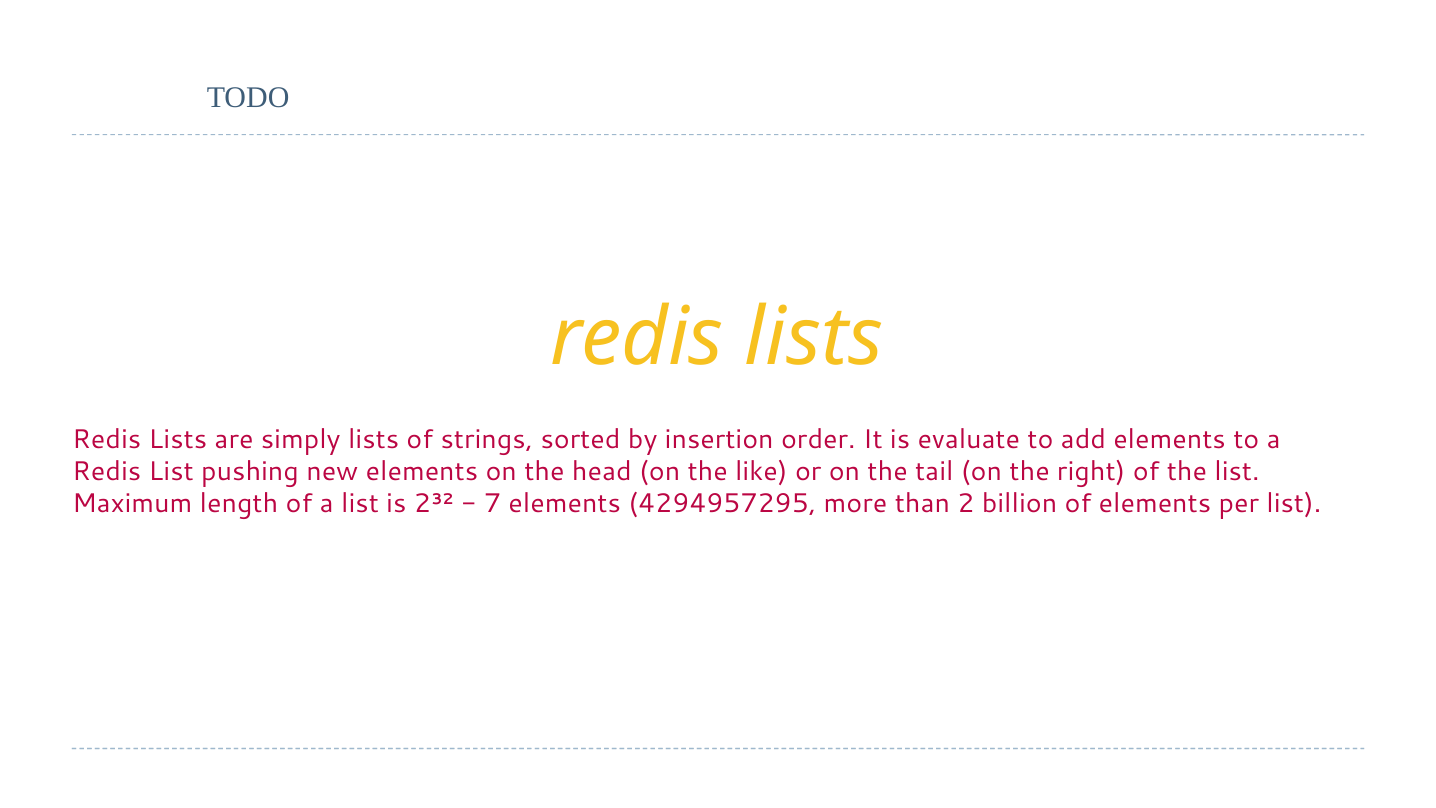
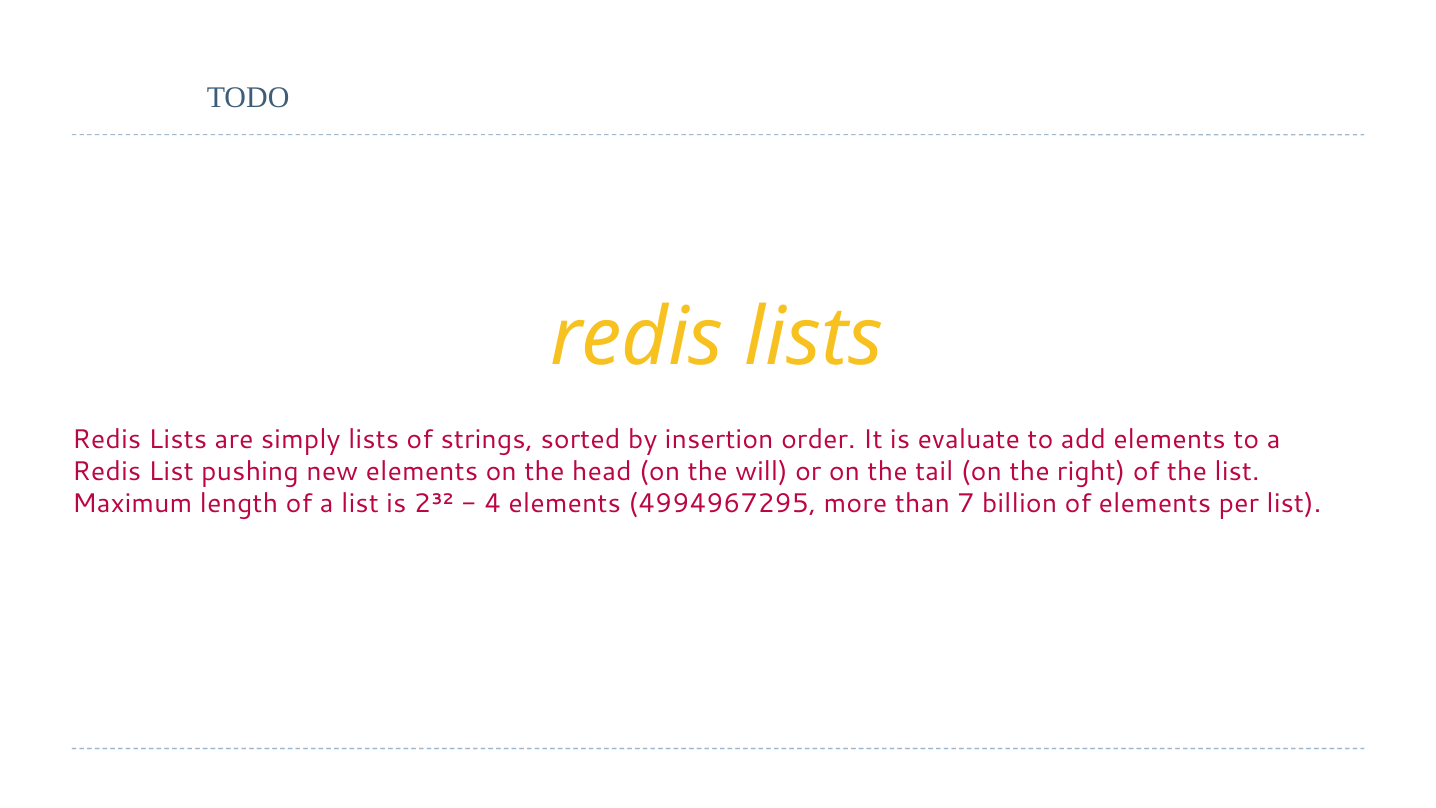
like: like -> will
7: 7 -> 4
4294957295: 4294957295 -> 4994967295
2: 2 -> 7
